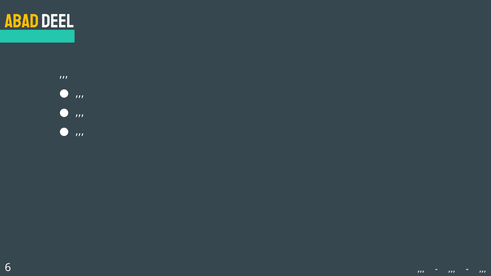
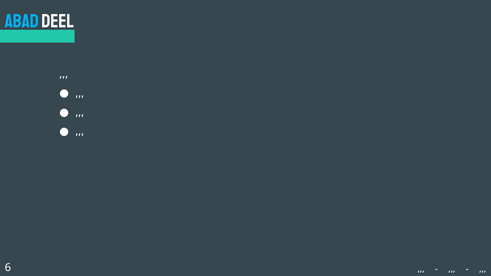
Abad colour: yellow -> light blue
